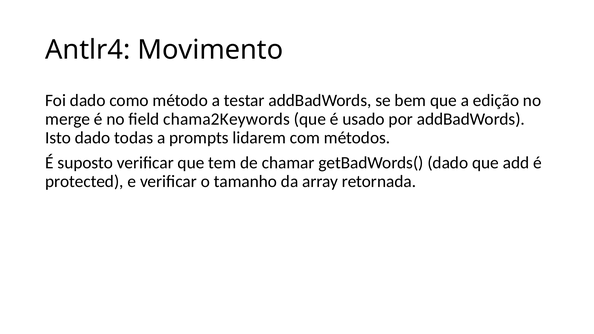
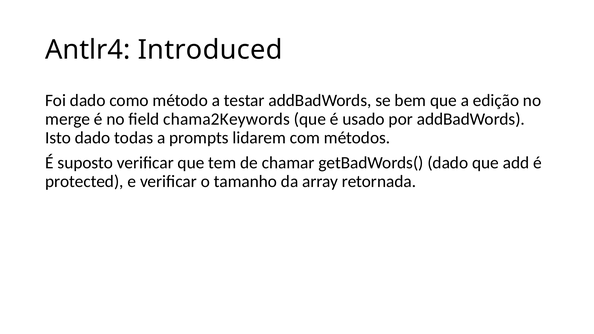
Movimento: Movimento -> Introduced
